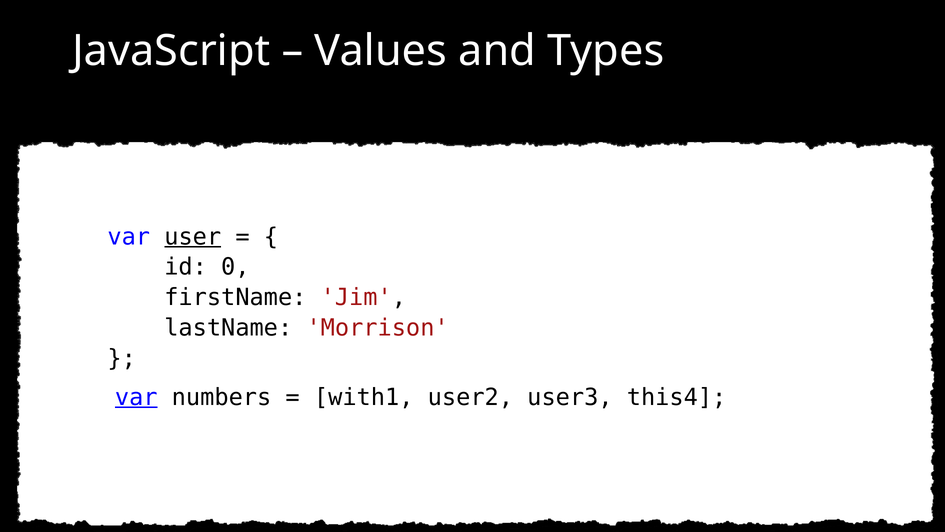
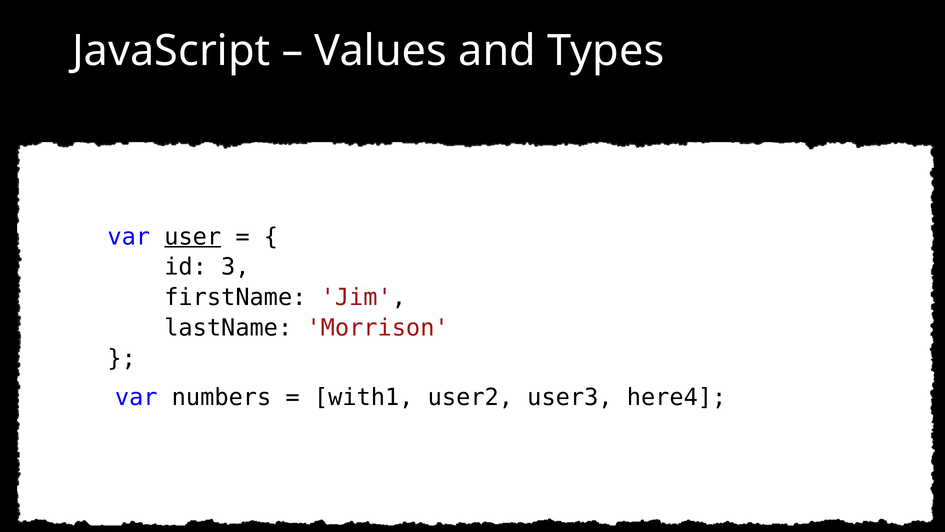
0: 0 -> 3
var at (136, 397) underline: present -> none
this4: this4 -> here4
